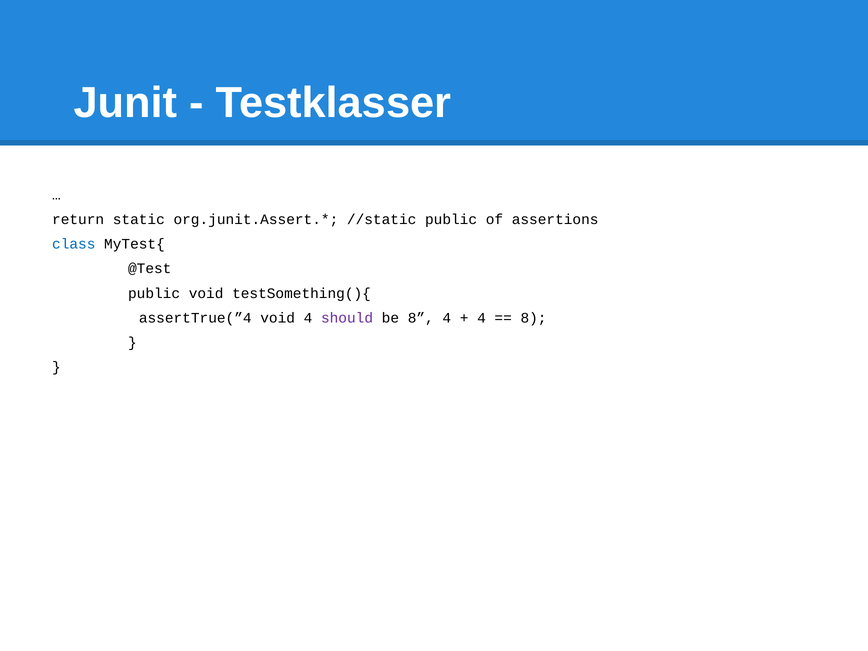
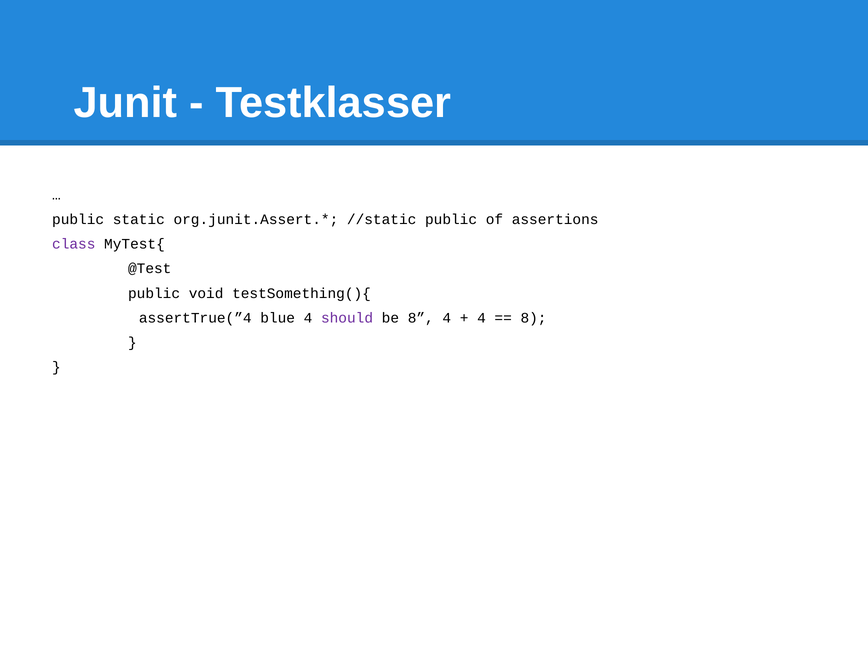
return at (78, 219): return -> public
class colour: blue -> purple
assertTrue(”4 void: void -> blue
